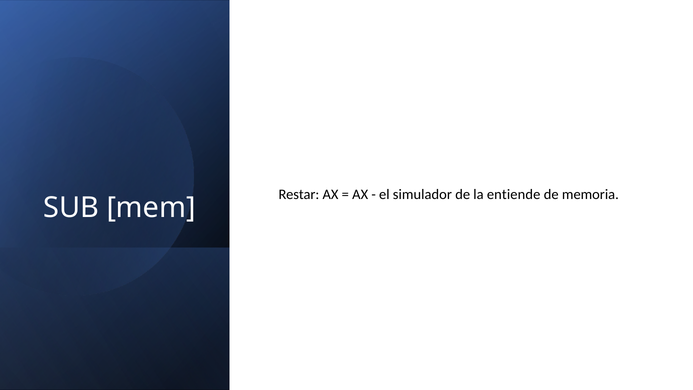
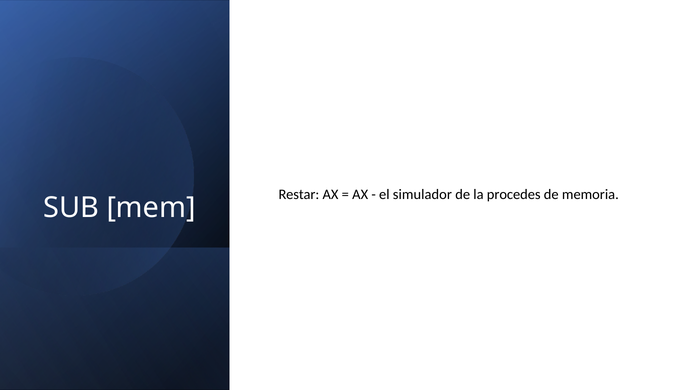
entiende: entiende -> procedes
